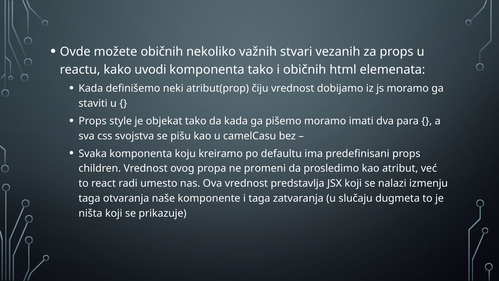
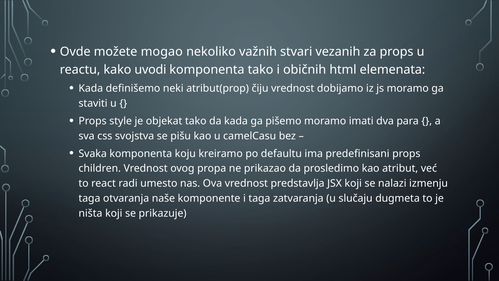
možete običnih: običnih -> mogao
promeni: promeni -> prikazao
